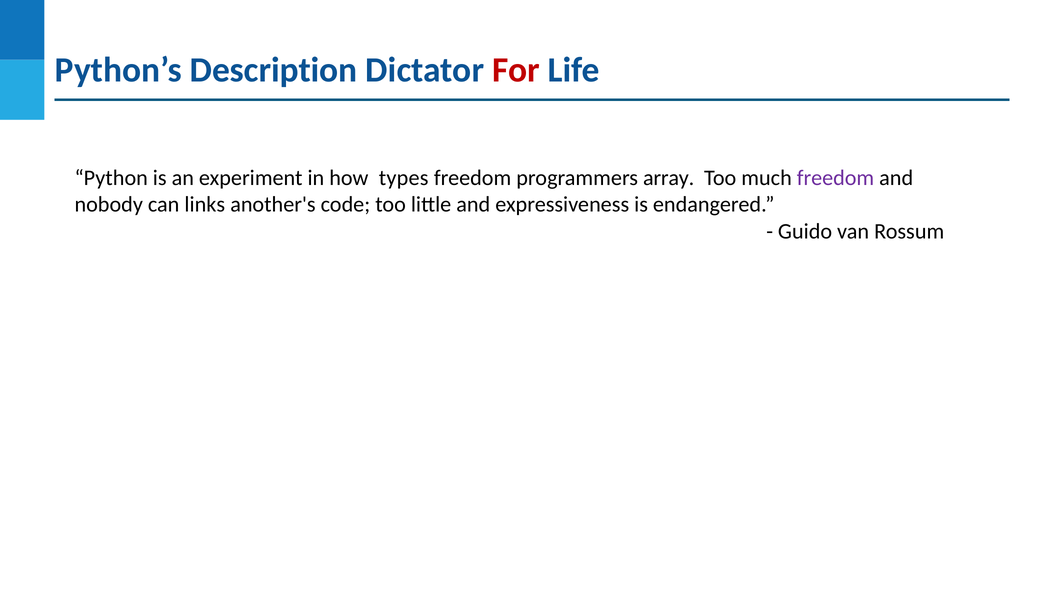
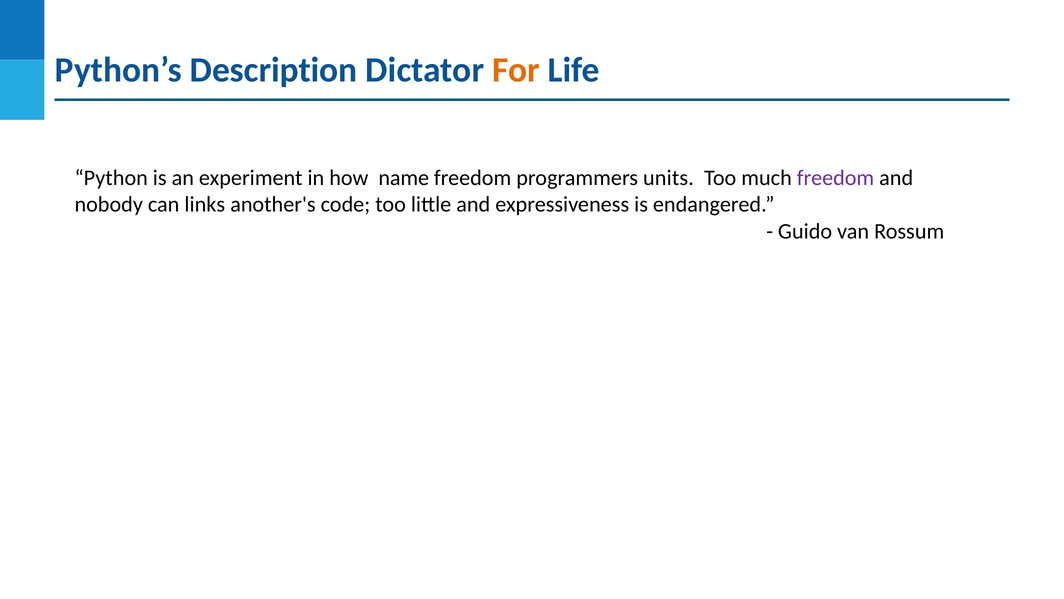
For colour: red -> orange
types: types -> name
array: array -> units
